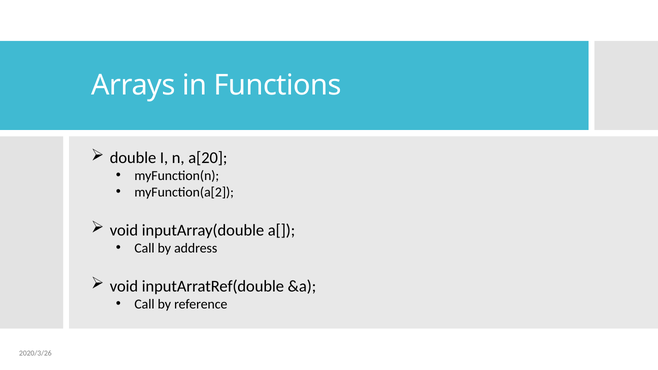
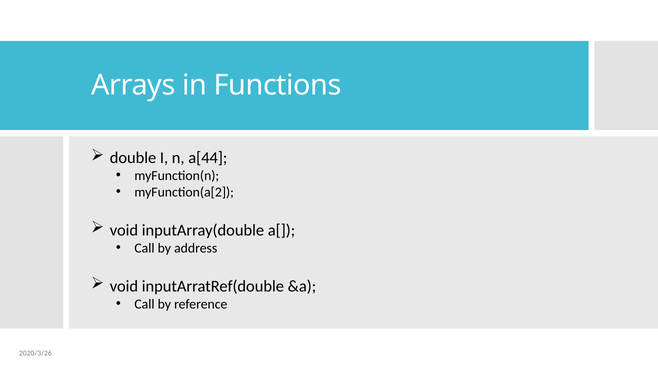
a[20: a[20 -> a[44
